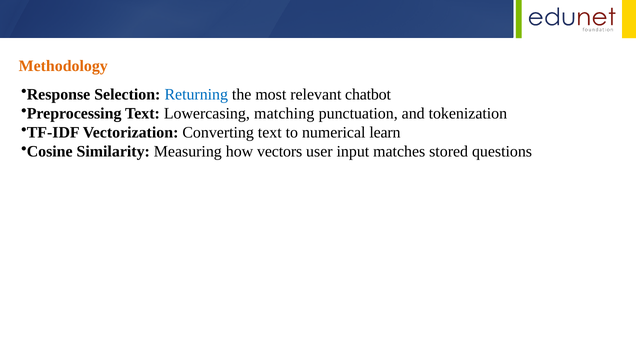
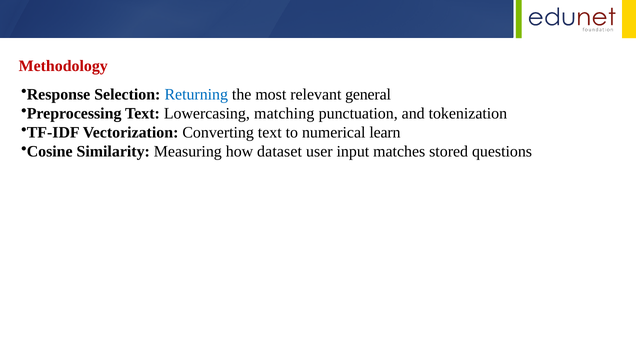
Methodology colour: orange -> red
chatbot: chatbot -> general
vectors: vectors -> dataset
